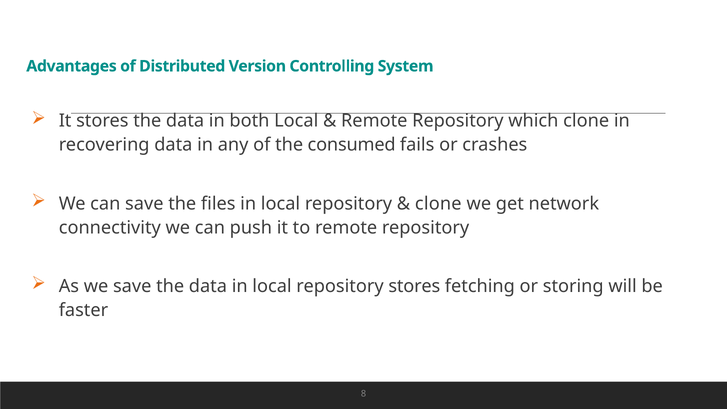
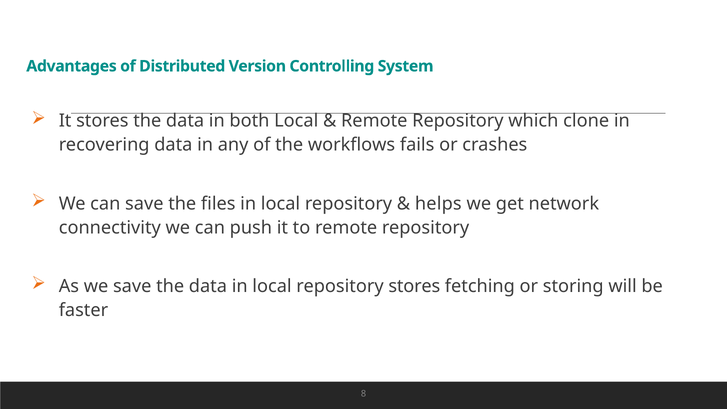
consumed: consumed -> workflows
clone at (438, 204): clone -> helps
